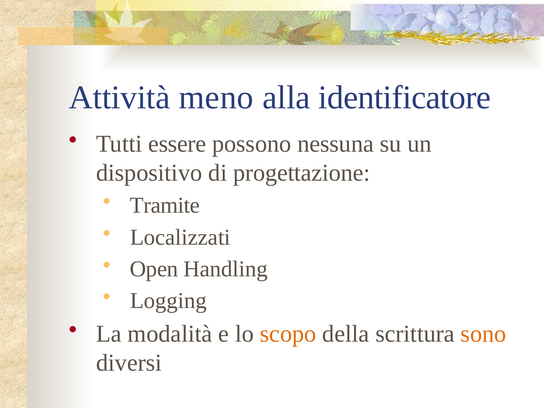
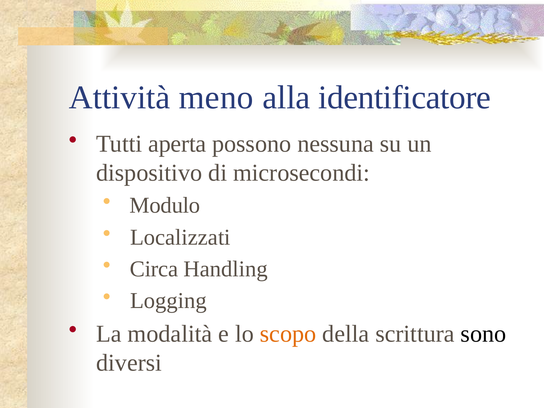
essere: essere -> aperta
progettazione: progettazione -> microsecondi
Tramite: Tramite -> Modulo
Open: Open -> Circa
sono colour: orange -> black
